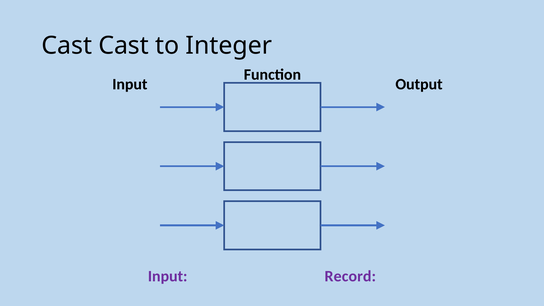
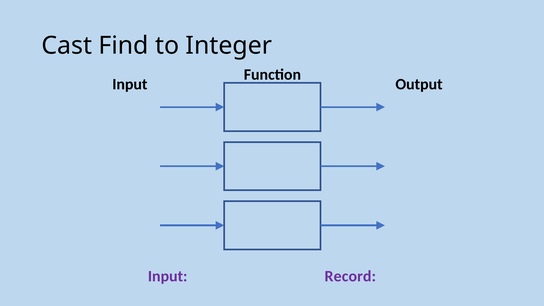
Cast Cast: Cast -> Find
